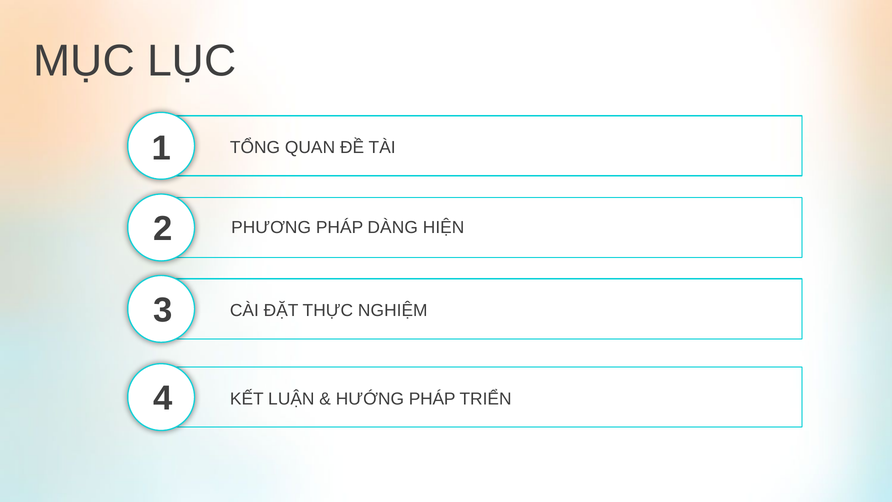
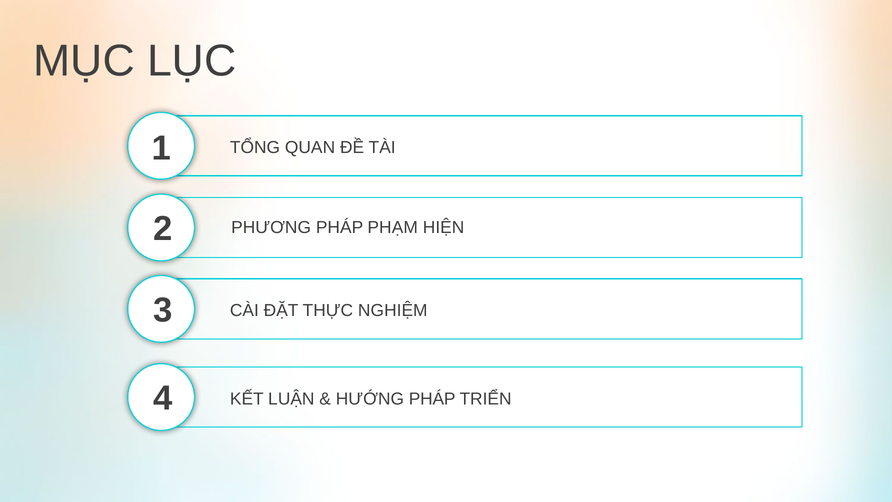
DÀNG: DÀNG -> PHẠM
